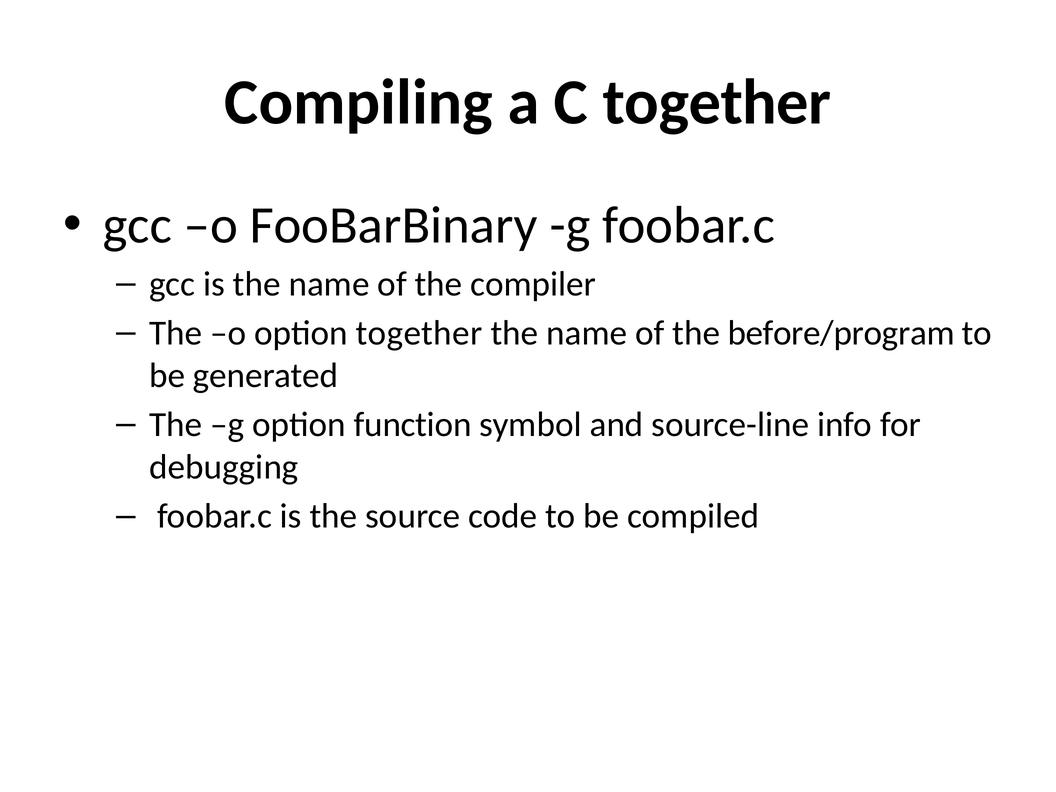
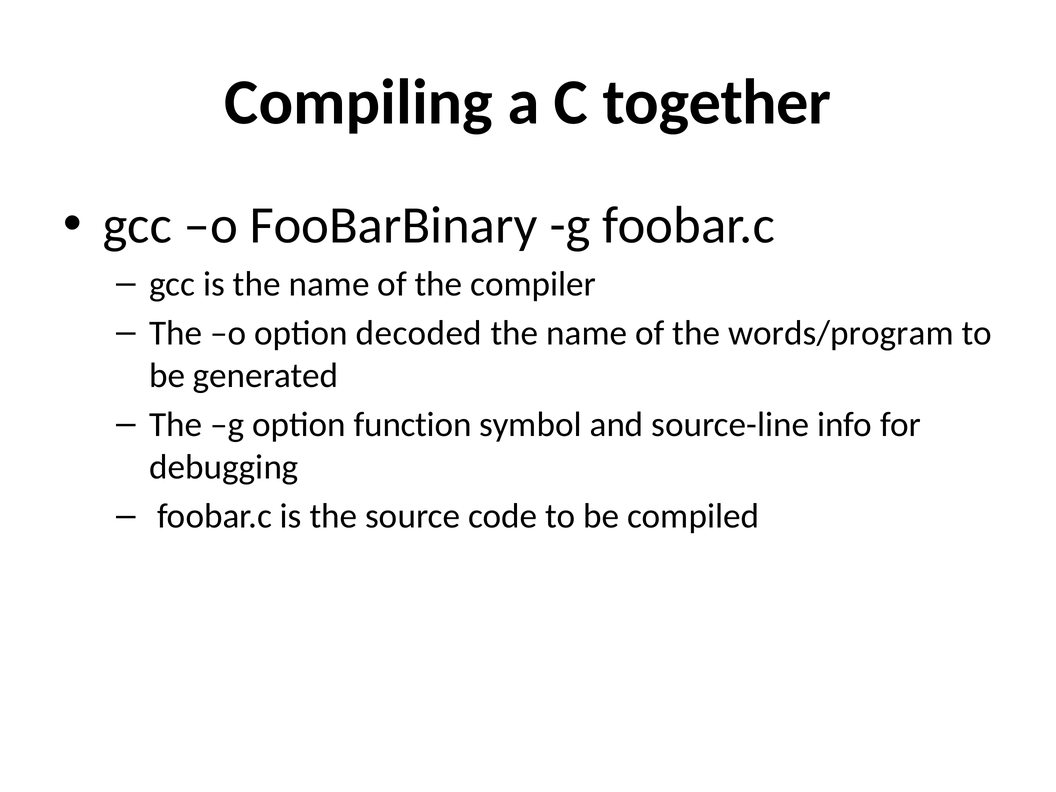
option together: together -> decoded
before/program: before/program -> words/program
